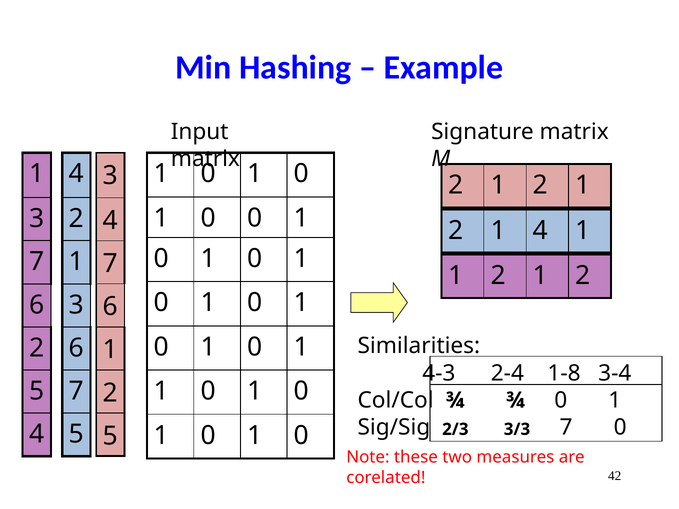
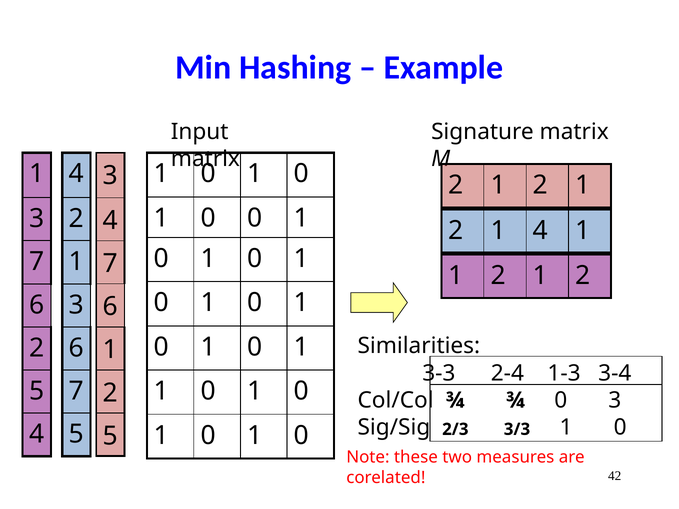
4-3: 4-3 -> 3-3
1-8: 1-8 -> 1-3
¾ 0 1: 1 -> 3
3/3 7: 7 -> 1
